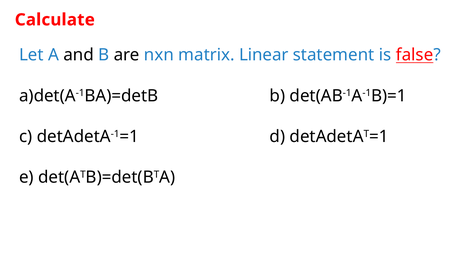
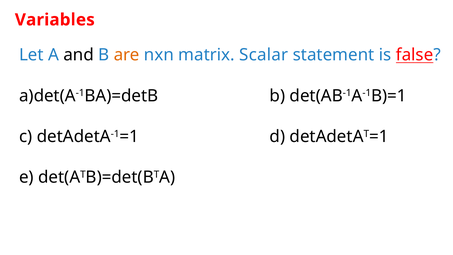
Calculate: Calculate -> Variables
are colour: black -> orange
Linear: Linear -> Scalar
